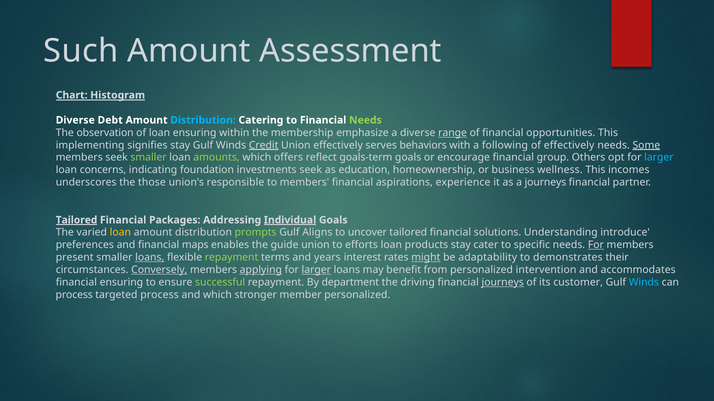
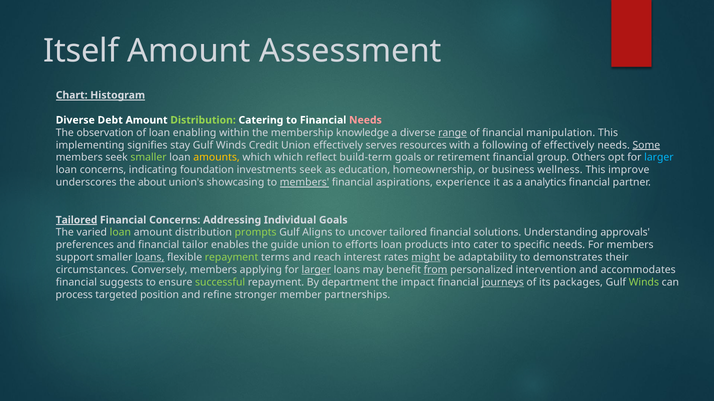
Such: Such -> Itself
Distribution at (203, 120) colour: light blue -> light green
Needs at (365, 120) colour: light green -> pink
loan ensuring: ensuring -> enabling
emphasize: emphasize -> knowledge
opportunities: opportunities -> manipulation
Credit underline: present -> none
behaviors: behaviors -> resources
amounts colour: light green -> yellow
which offers: offers -> which
goals-term: goals-term -> build-term
encourage: encourage -> retirement
incomes: incomes -> improve
those: those -> about
responsible: responsible -> showcasing
members at (305, 183) underline: none -> present
a journeys: journeys -> analytics
Financial Packages: Packages -> Concerns
Individual underline: present -> none
loan at (120, 233) colour: yellow -> light green
introduce: introduce -> approvals
maps: maps -> tailor
products stay: stay -> into
For at (596, 245) underline: present -> none
present: present -> support
years: years -> reach
Conversely underline: present -> none
applying underline: present -> none
from underline: none -> present
financial ensuring: ensuring -> suggests
driving: driving -> impact
customer: customer -> packages
Winds at (644, 283) colour: light blue -> light green
targeted process: process -> position
and which: which -> refine
member personalized: personalized -> partnerships
